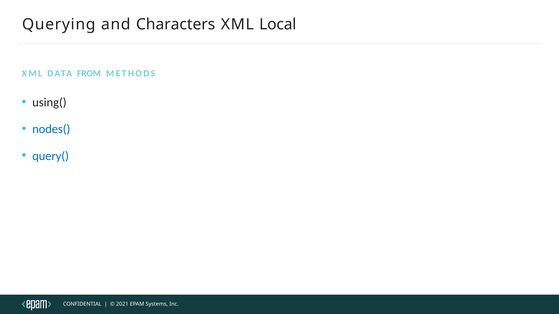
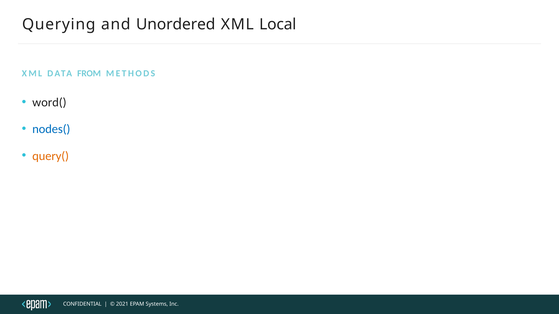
Characters: Characters -> Unordered
using(: using( -> word(
query( colour: blue -> orange
